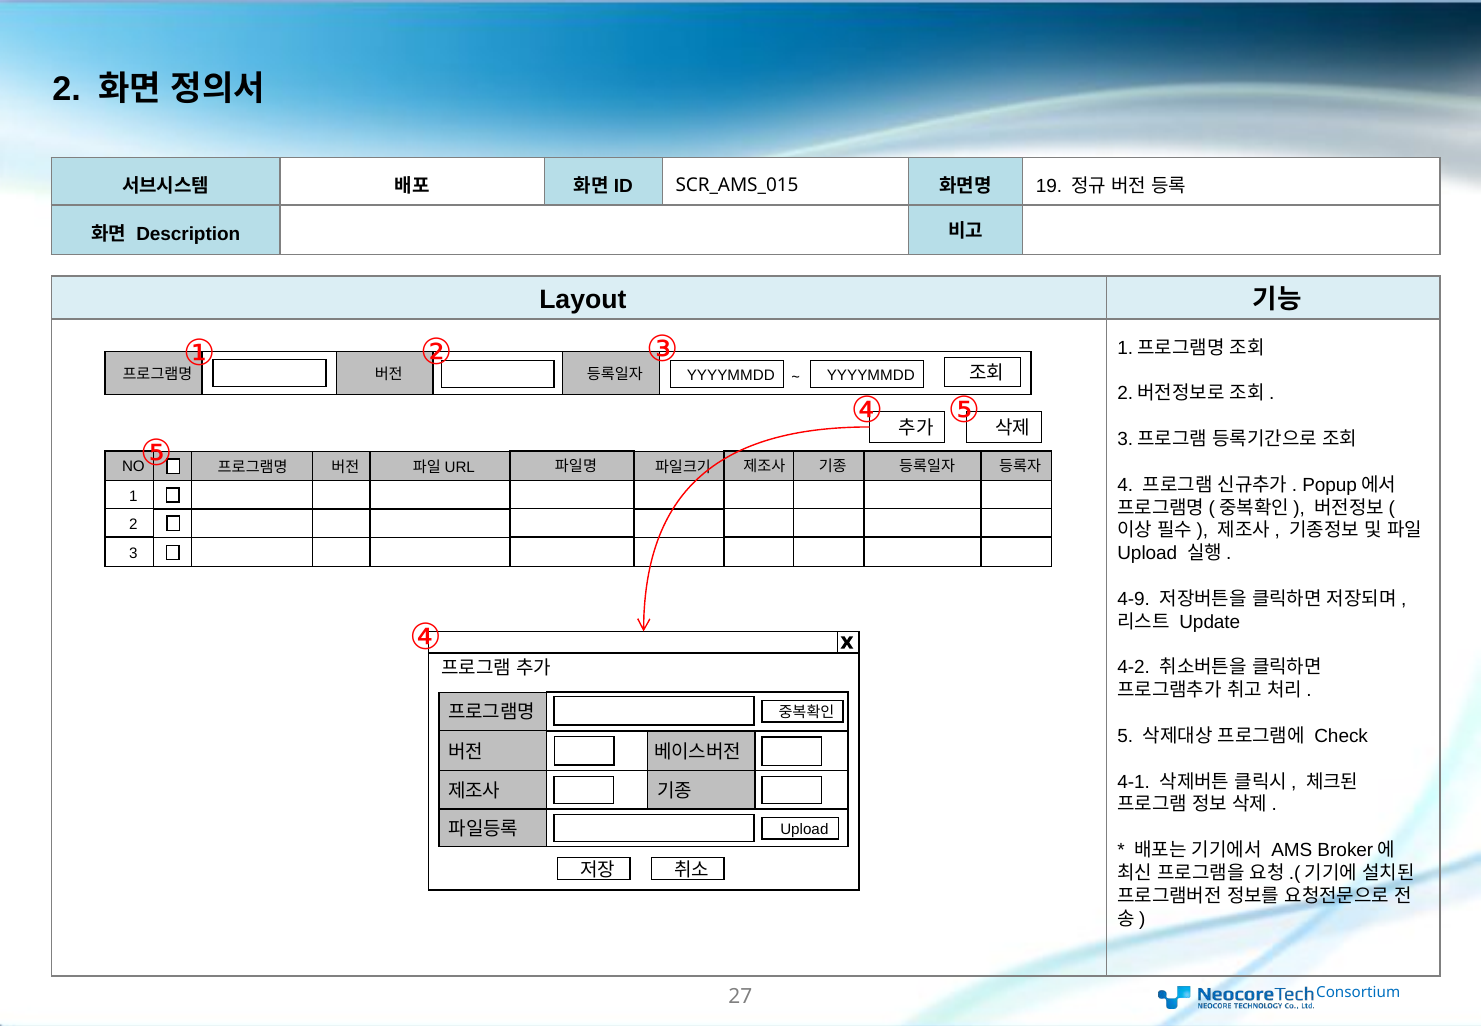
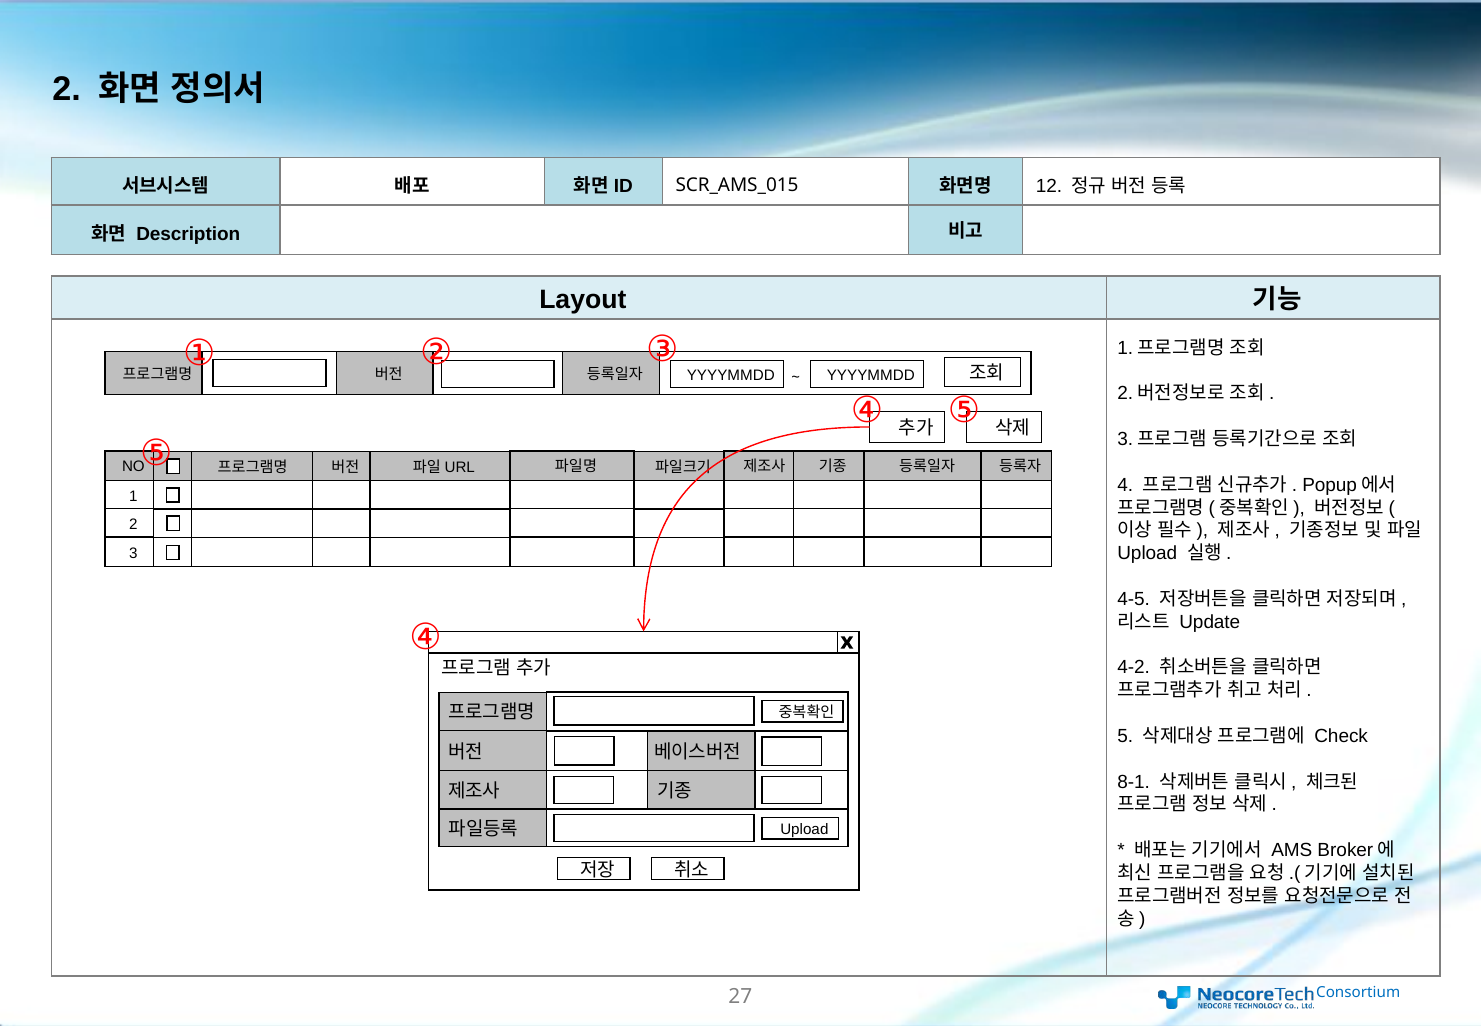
19: 19 -> 12
4-9: 4-9 -> 4-5
4-1: 4-1 -> 8-1
